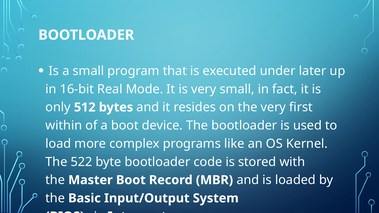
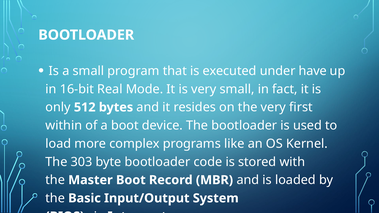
later: later -> have
522: 522 -> 303
